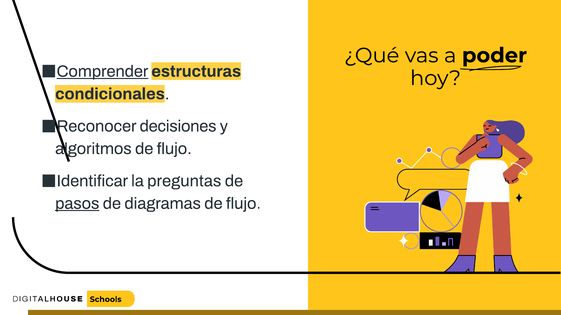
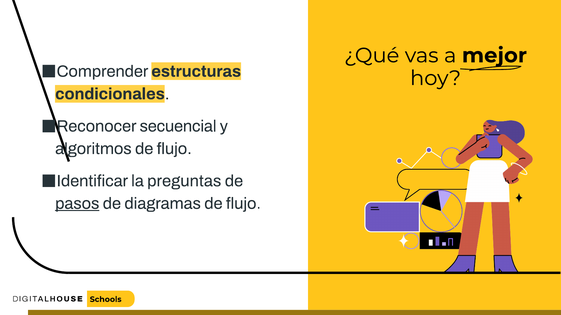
poder: poder -> mejor
Comprender underline: present -> none
decisiones: decisiones -> secuencial
